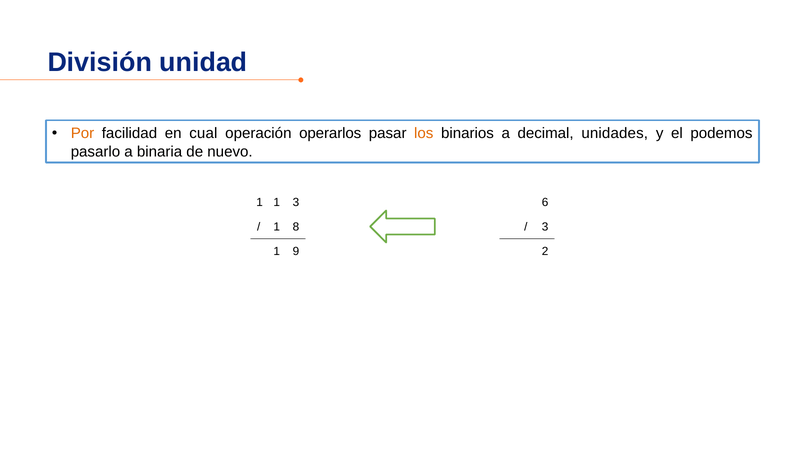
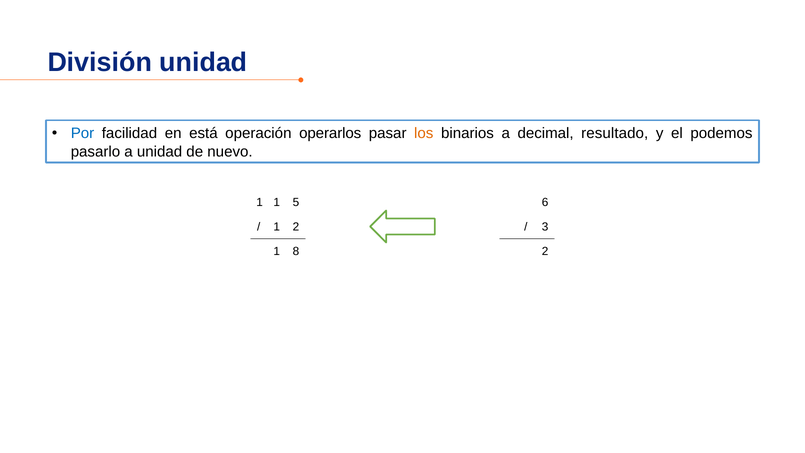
Por colour: orange -> blue
cual: cual -> está
unidades: unidades -> resultado
a binaria: binaria -> unidad
1 3: 3 -> 5
1 8: 8 -> 2
9: 9 -> 8
